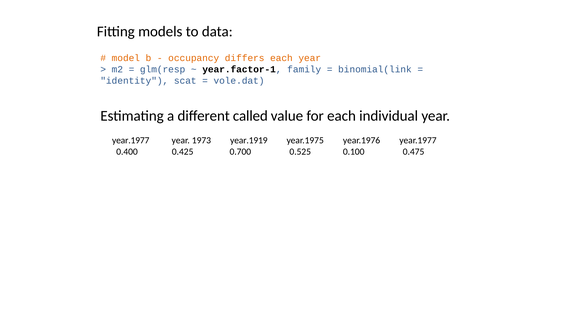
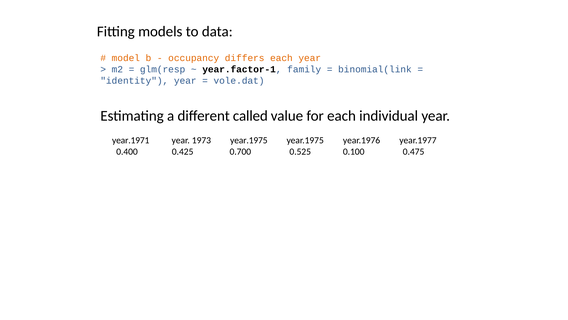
identity scat: scat -> year
year.1977 at (131, 140): year.1977 -> year.1971
1973 year.1919: year.1919 -> year.1975
